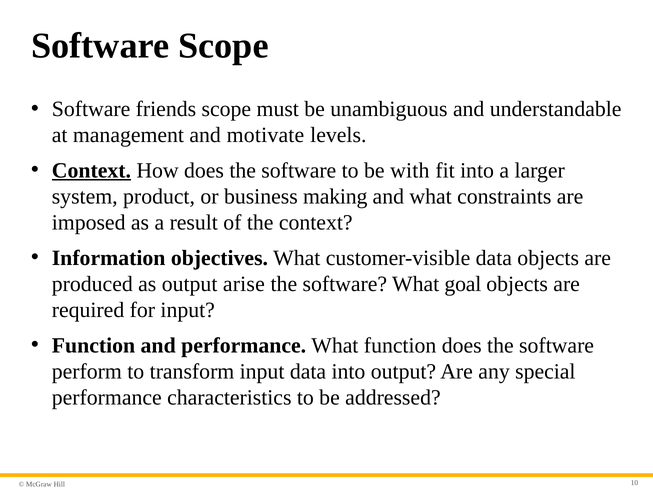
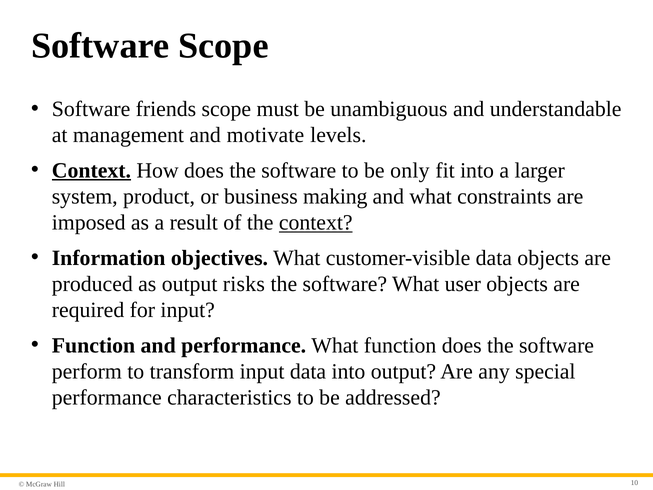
with: with -> only
context at (316, 223) underline: none -> present
arise: arise -> risks
goal: goal -> user
